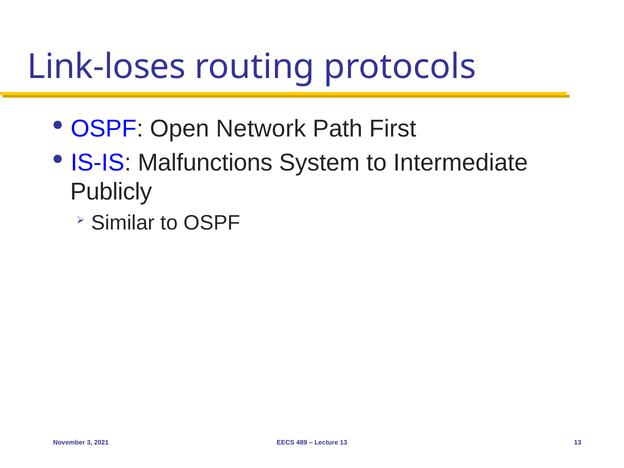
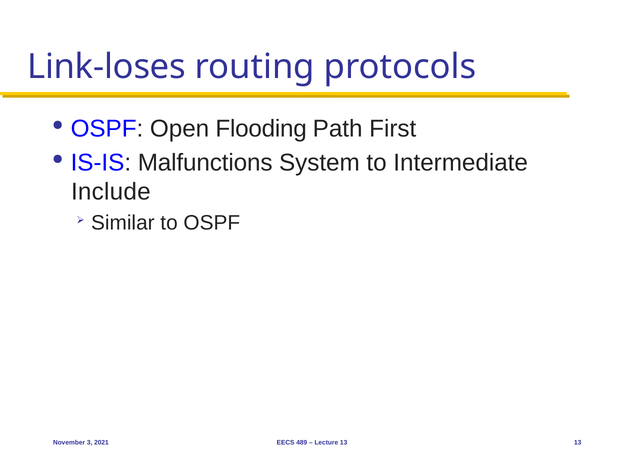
Network: Network -> Flooding
Publicly: Publicly -> Include
